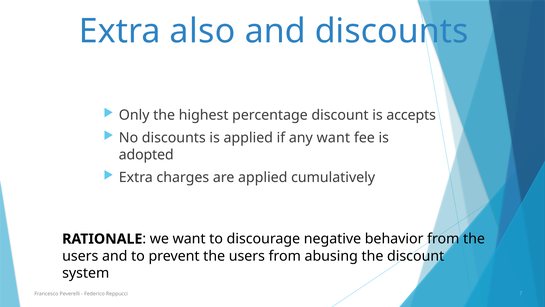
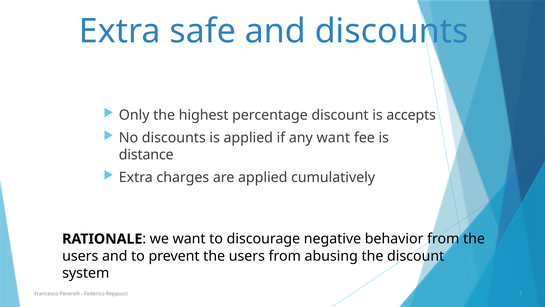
also: also -> safe
adopted: adopted -> distance
